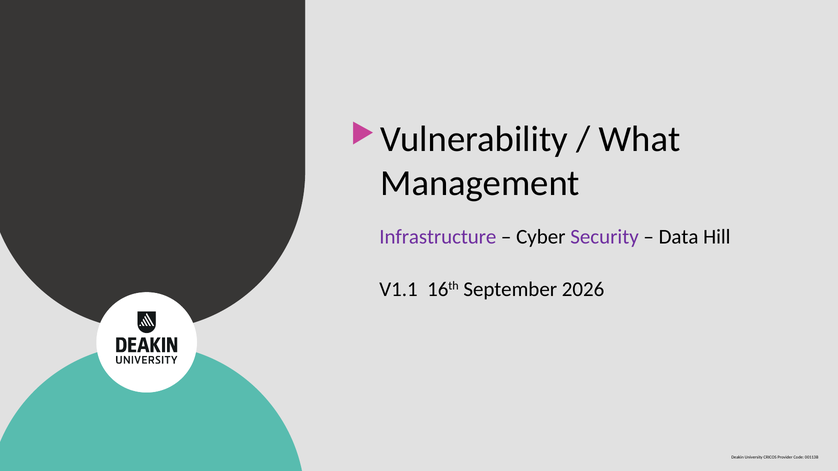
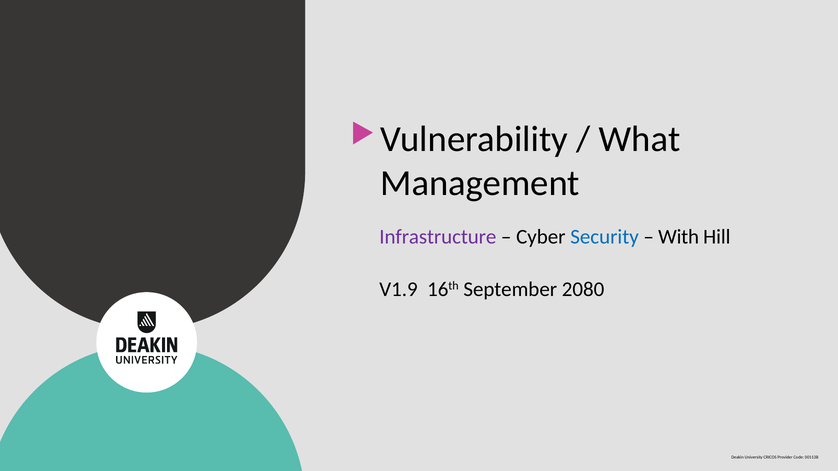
Security colour: purple -> blue
Data: Data -> With
V1.1: V1.1 -> V1.9
2026: 2026 -> 2080
